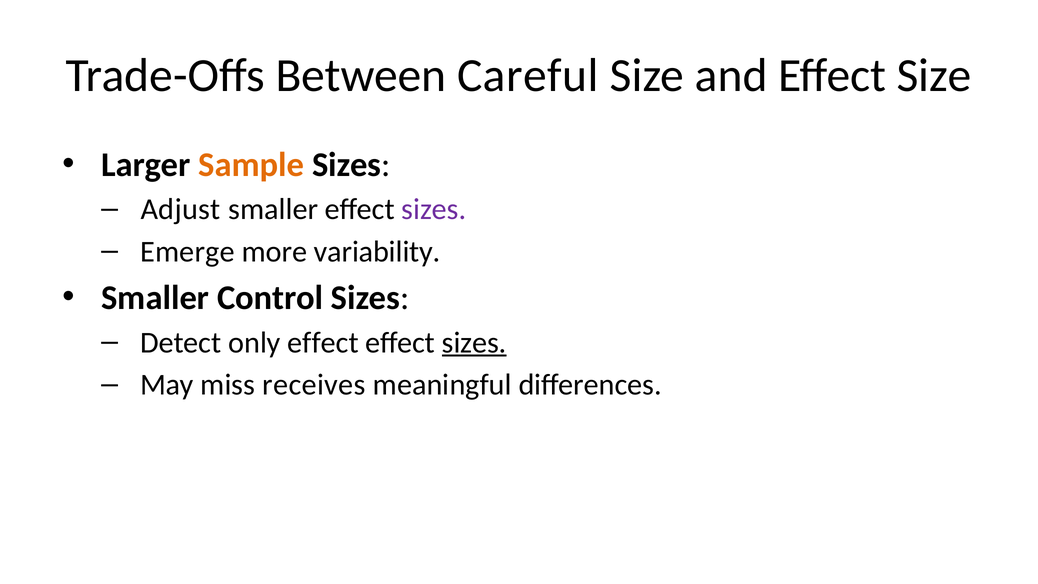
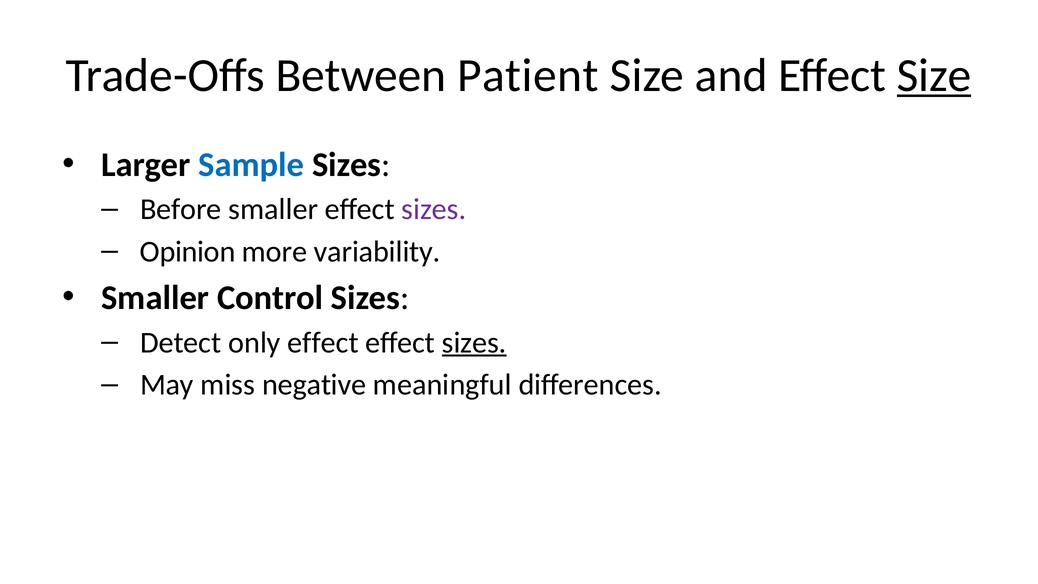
Careful: Careful -> Patient
Size at (934, 75) underline: none -> present
Sample colour: orange -> blue
Adjust: Adjust -> Before
Emerge: Emerge -> Opinion
receives: receives -> negative
